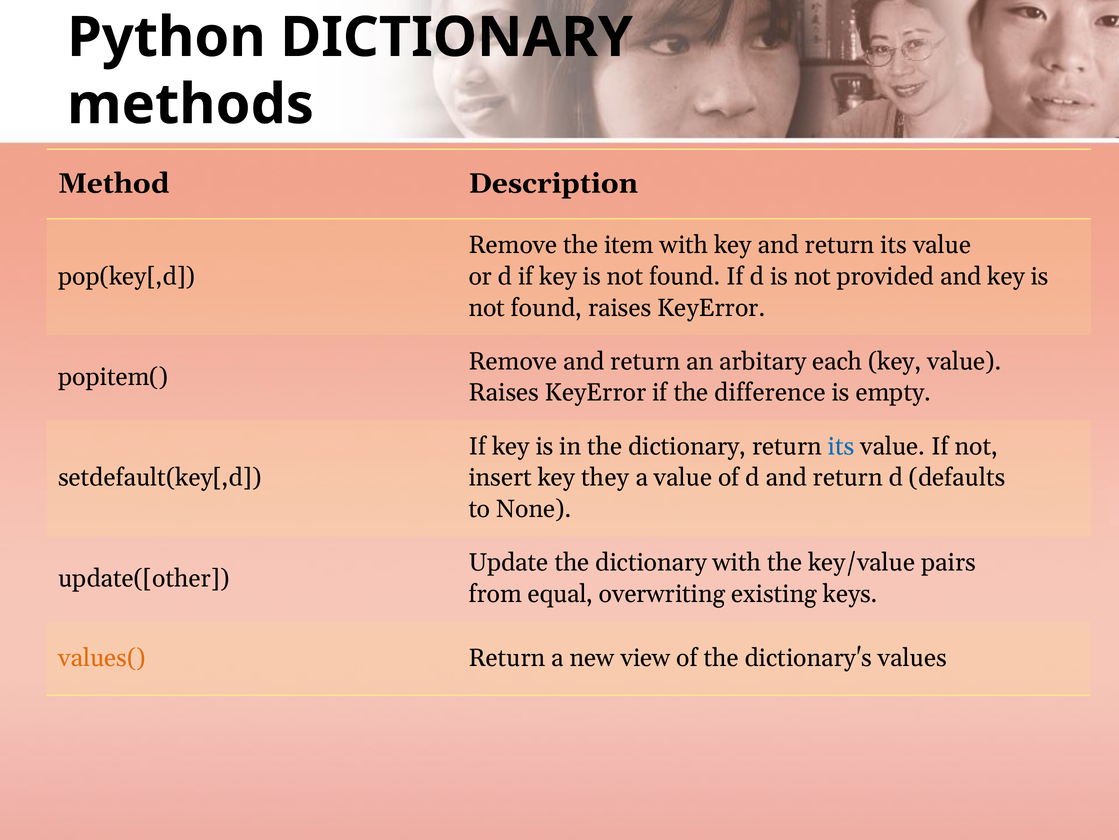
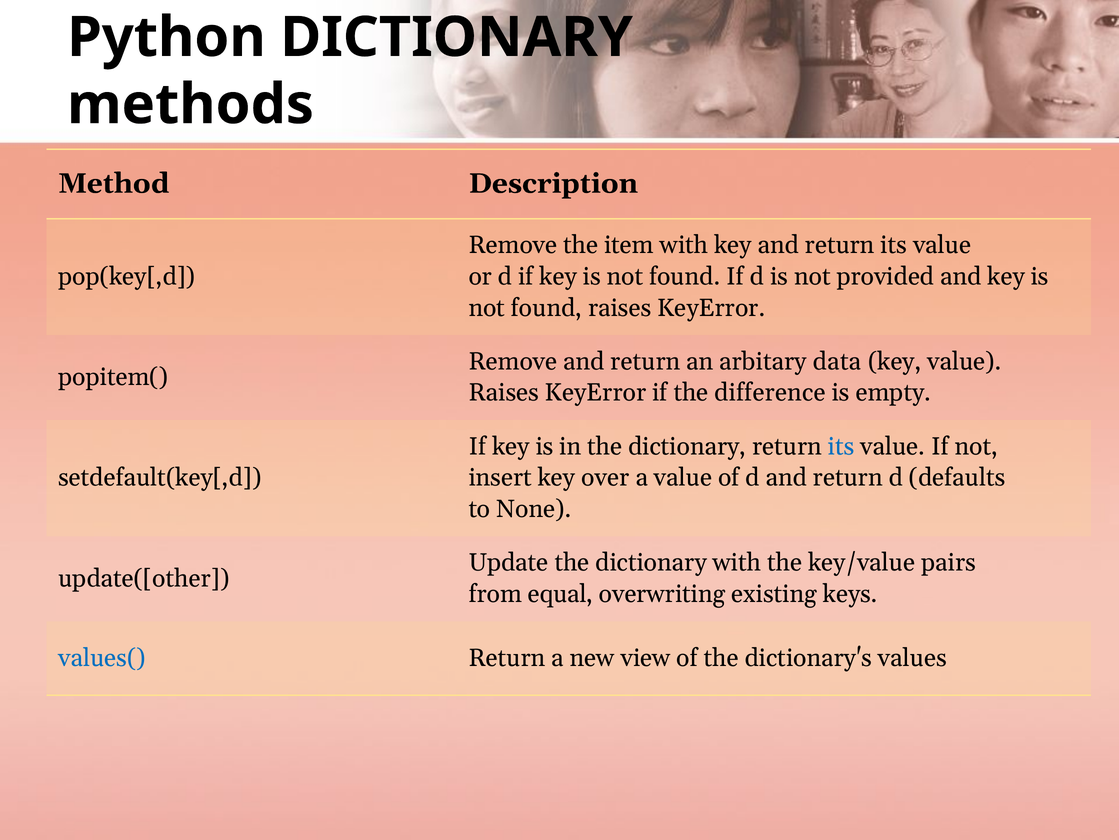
each: each -> data
they: they -> over
values( colour: orange -> blue
